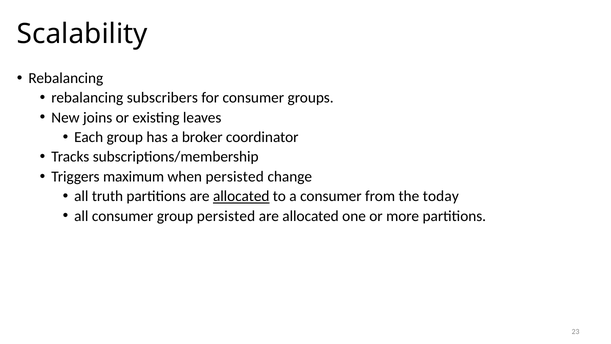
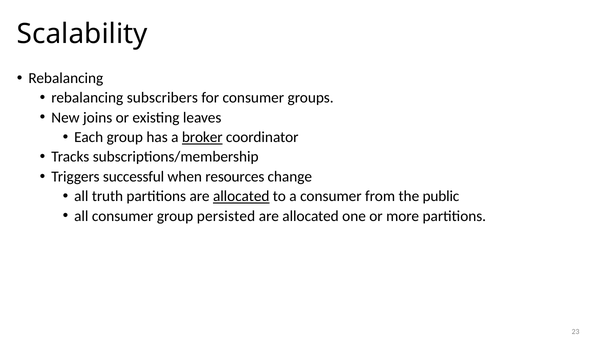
broker underline: none -> present
maximum: maximum -> successful
when persisted: persisted -> resources
today: today -> public
